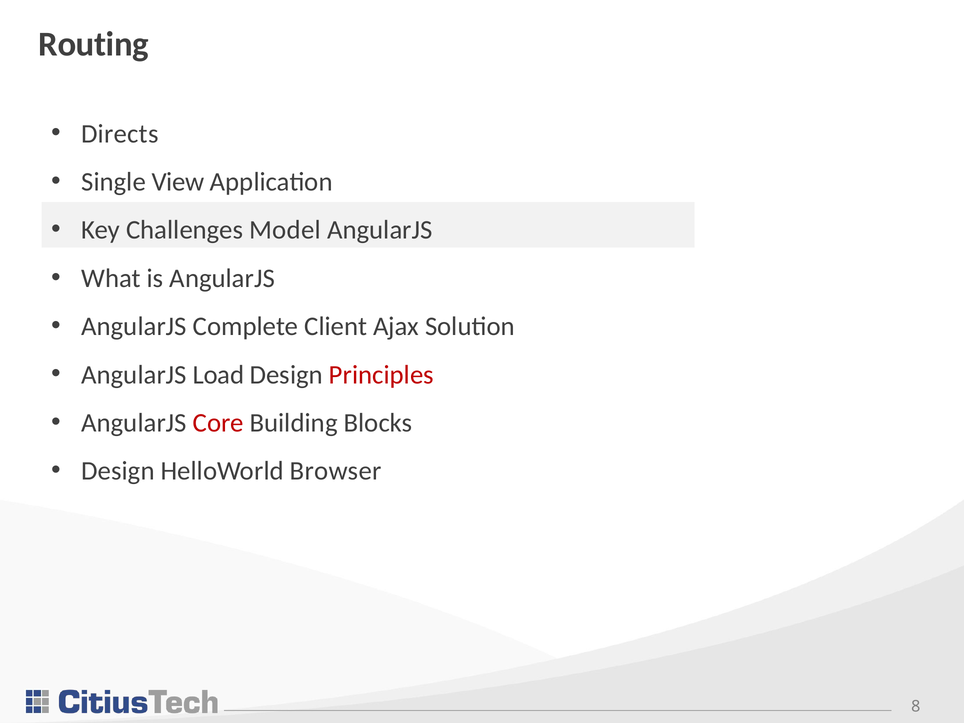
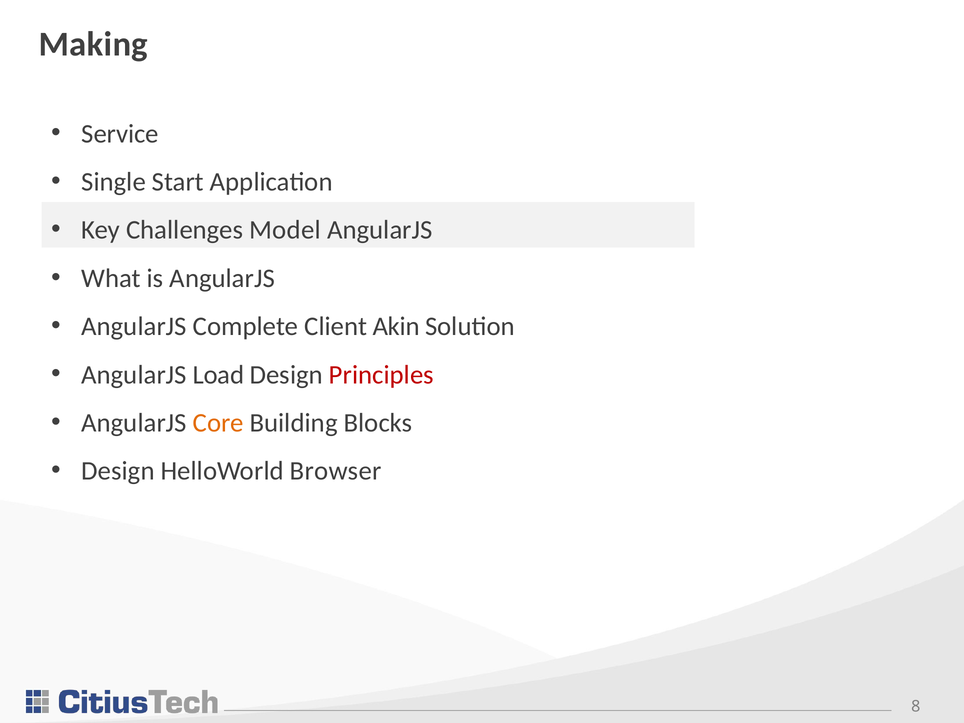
Routing: Routing -> Making
Directs: Directs -> Service
View: View -> Start
Ajax: Ajax -> Akin
Core colour: red -> orange
